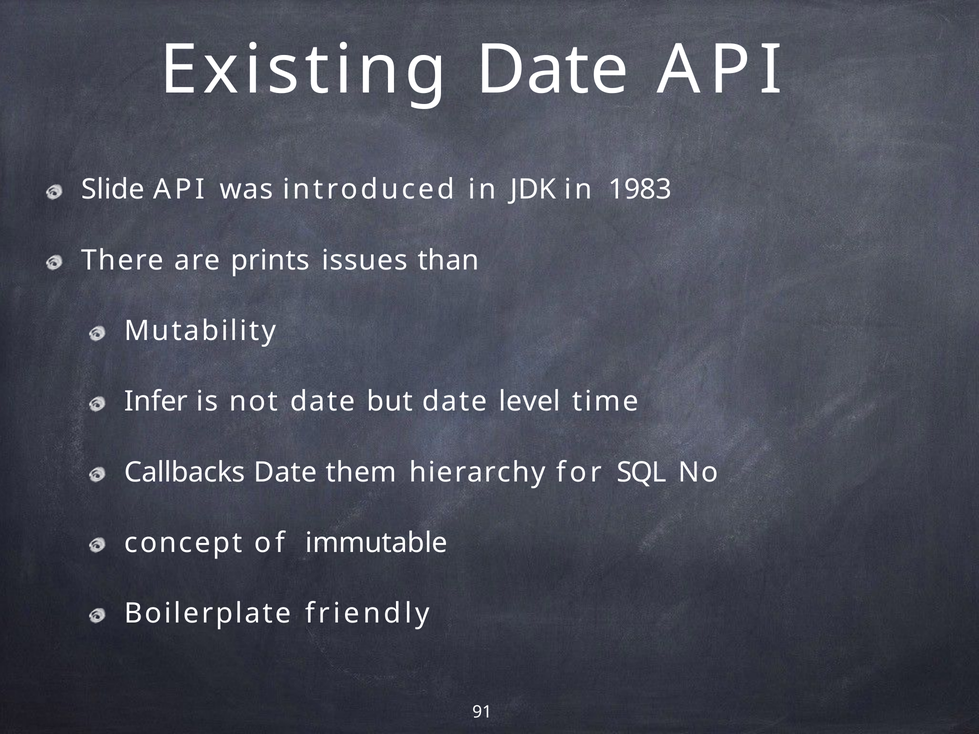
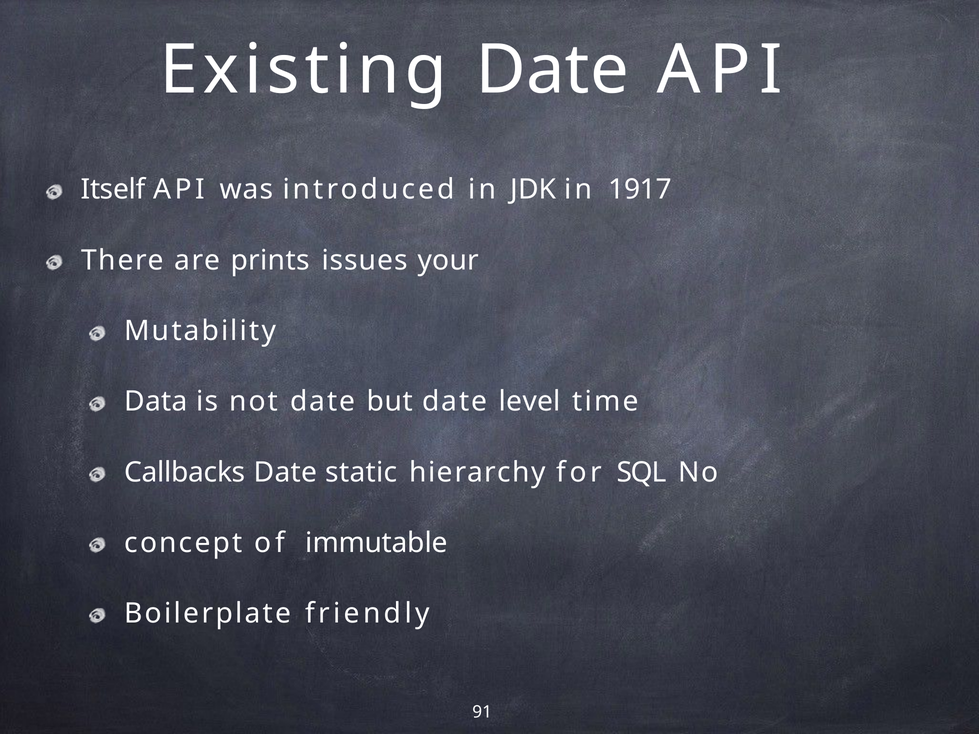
Slide: Slide -> Itself
1983: 1983 -> 1917
than: than -> your
Infer: Infer -> Data
them: them -> static
